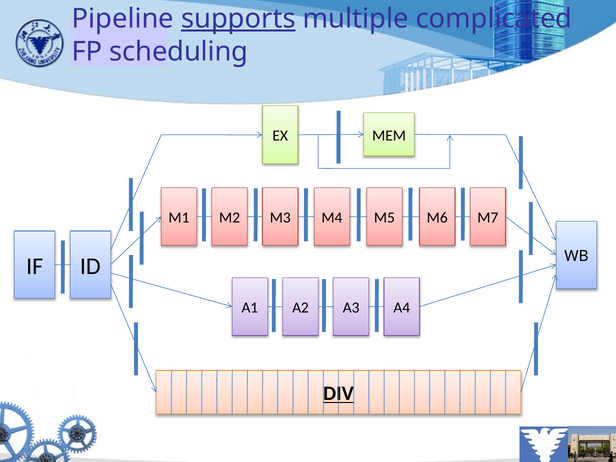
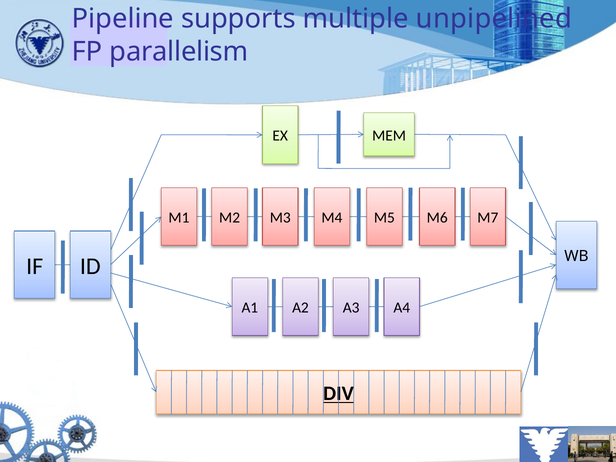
supports underline: present -> none
complicated: complicated -> unpipelined
scheduling: scheduling -> parallelism
